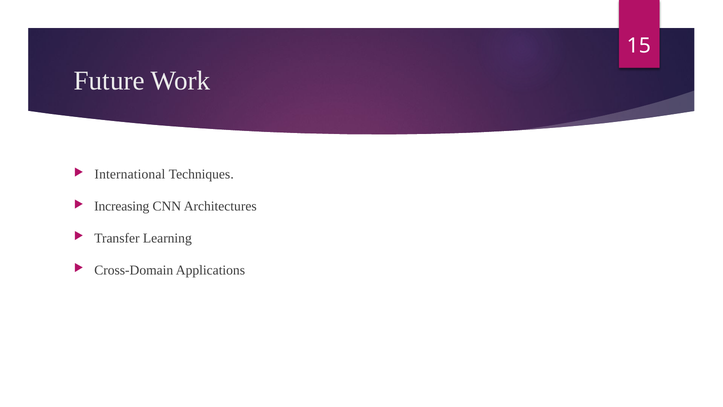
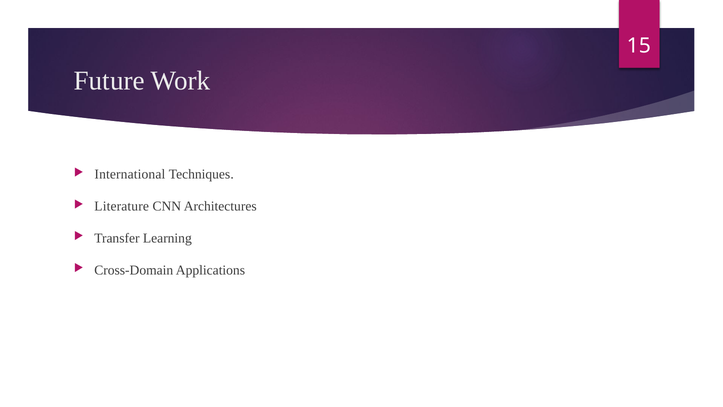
Increasing: Increasing -> Literature
